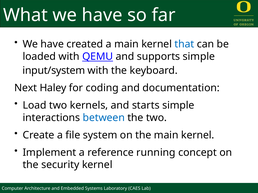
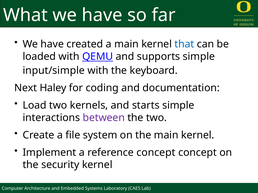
input/system: input/system -> input/simple
between colour: blue -> purple
reference running: running -> concept
